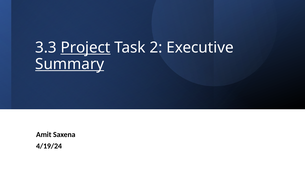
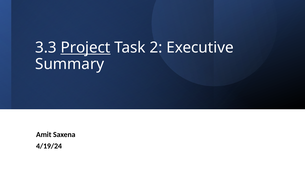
Summary underline: present -> none
